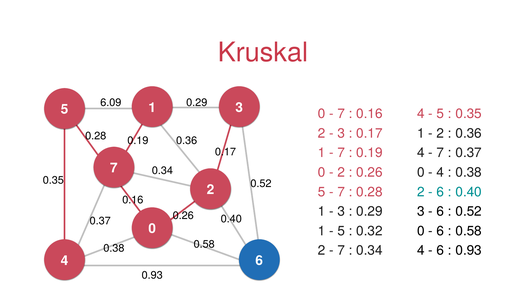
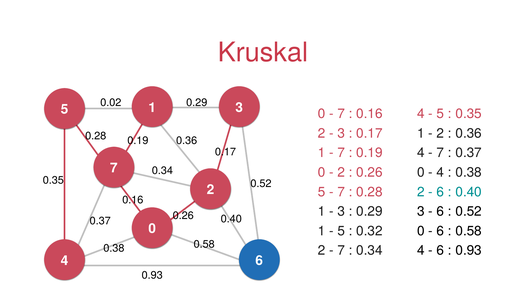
6.09: 6.09 -> 0.02
